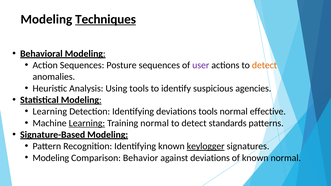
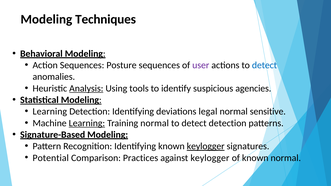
Techniques underline: present -> none
detect at (264, 65) colour: orange -> blue
Analysis underline: none -> present
deviations tools: tools -> legal
effective: effective -> sensitive
detect standards: standards -> detection
Modeling at (51, 158): Modeling -> Potential
Behavior: Behavior -> Practices
against deviations: deviations -> keylogger
